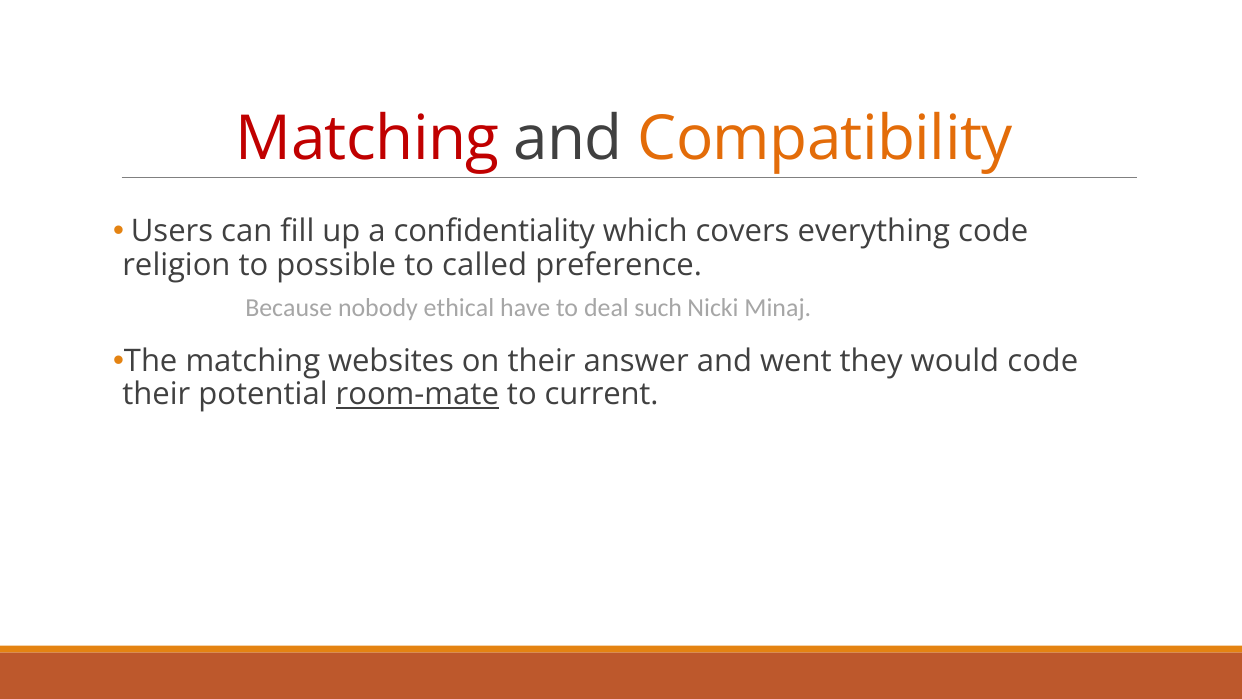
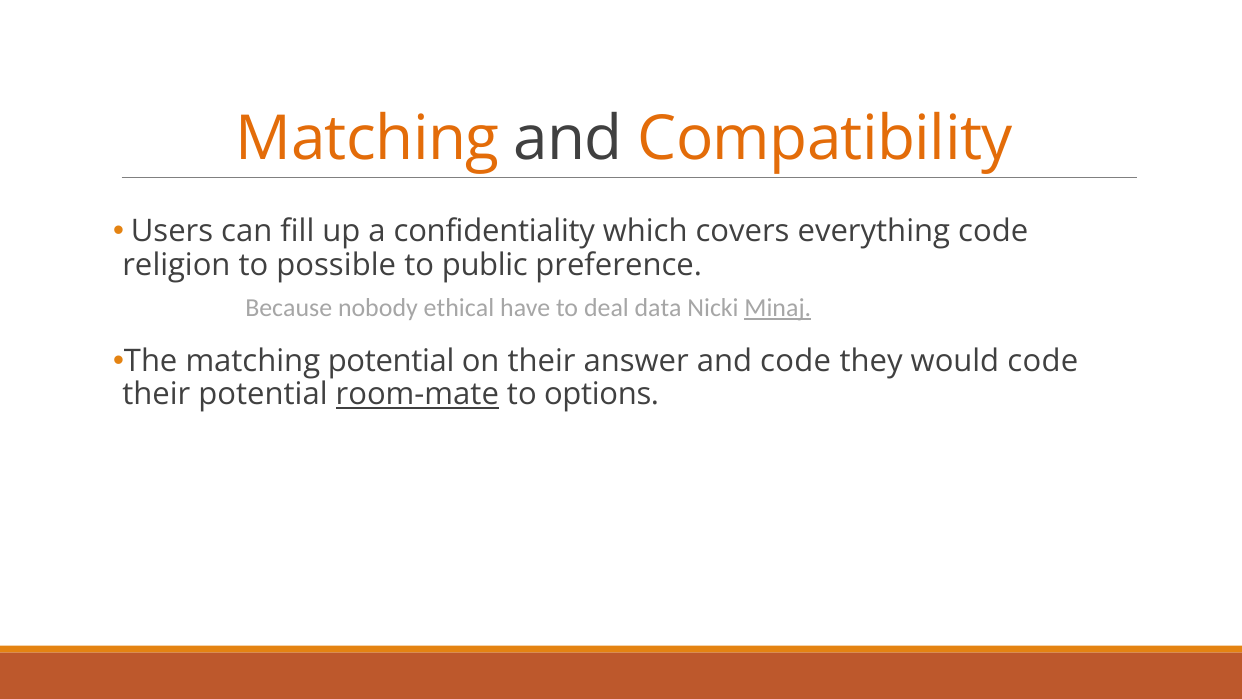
Matching at (368, 139) colour: red -> orange
called: called -> public
such: such -> data
Minaj underline: none -> present
matching websites: websites -> potential
and went: went -> code
current: current -> options
